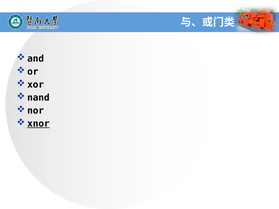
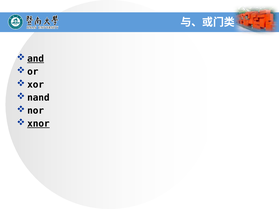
and underline: none -> present
